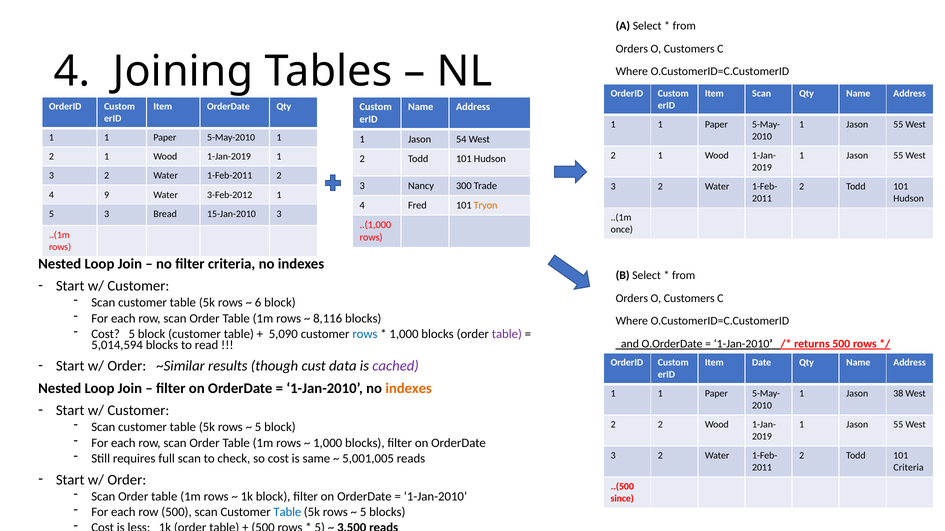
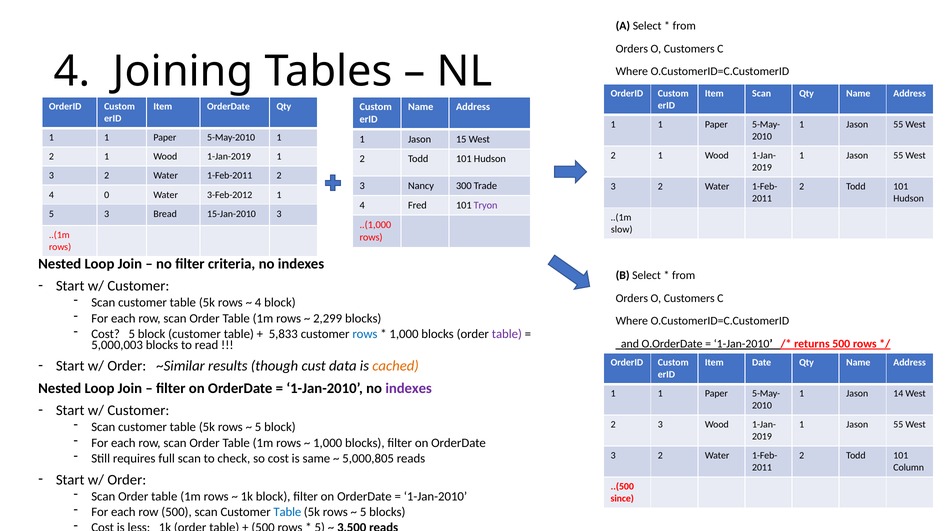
54: 54 -> 15
9: 9 -> 0
Tryon colour: orange -> purple
once: once -> slow
6 at (258, 303): 6 -> 4
8,116: 8,116 -> 2,299
5,090: 5,090 -> 5,833
5,014,594: 5,014,594 -> 5,000,003
cached colour: purple -> orange
indexes at (409, 389) colour: orange -> purple
38: 38 -> 14
2 2: 2 -> 3
5,001,005: 5,001,005 -> 5,000,805
Criteria at (909, 468): Criteria -> Column
